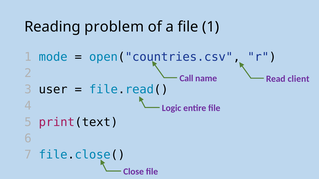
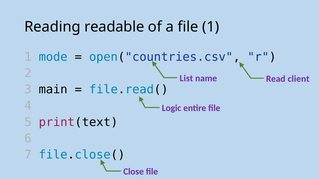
problem: problem -> readable
Call: Call -> List
user: user -> main
